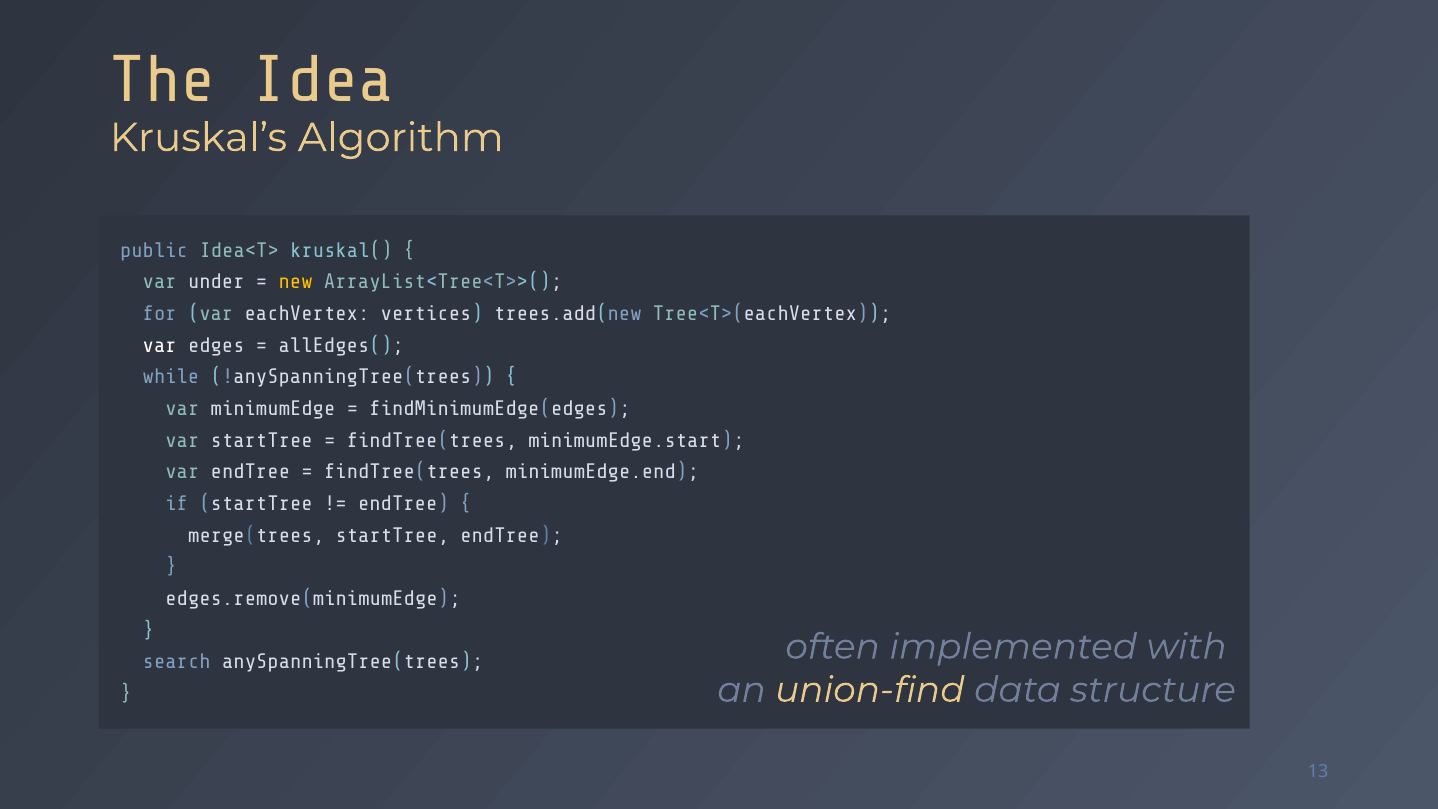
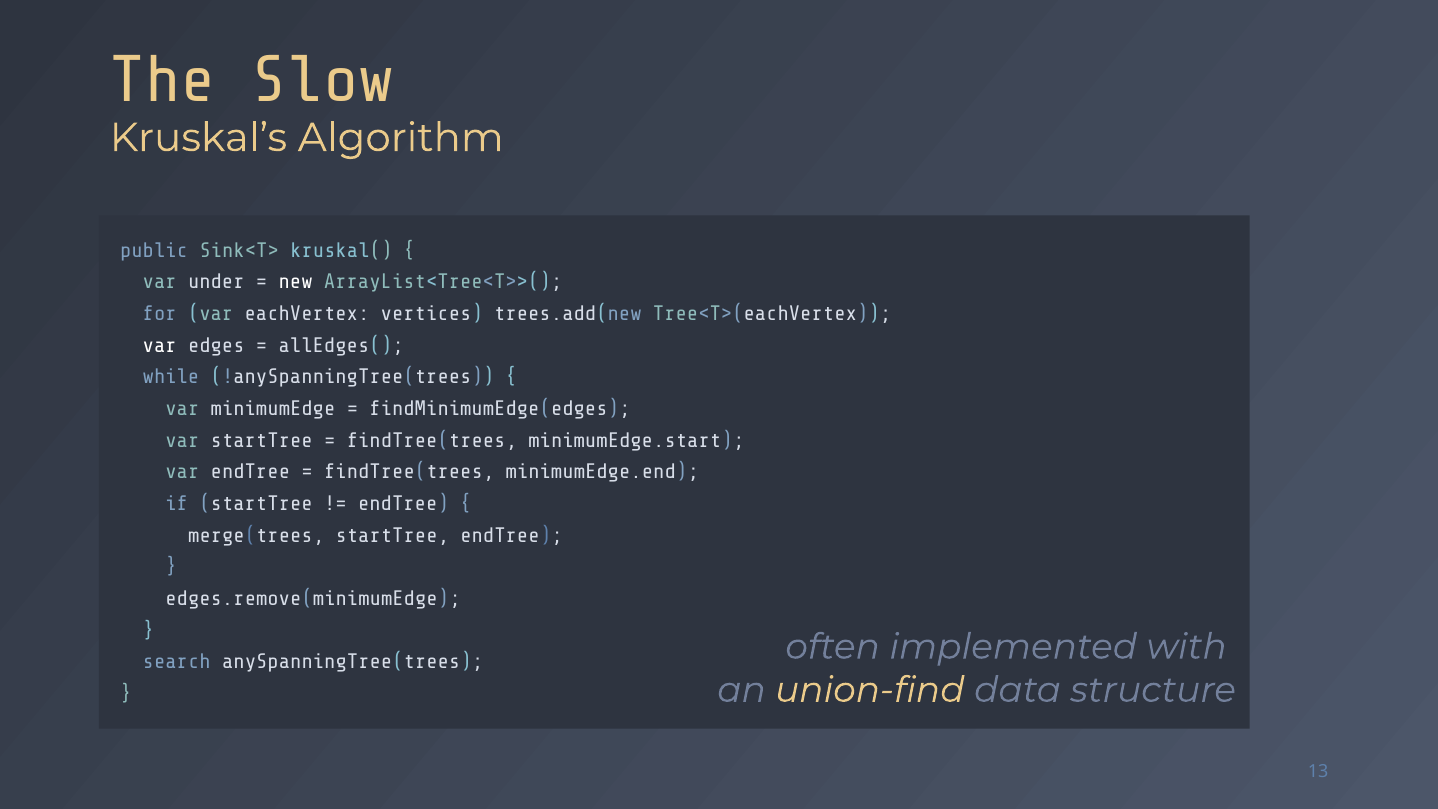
Idea: Idea -> Slow
Idea<T>: Idea<T> -> Sink<T>
new colour: yellow -> white
